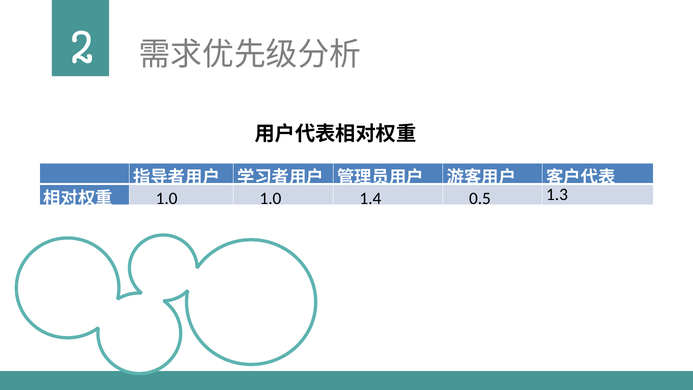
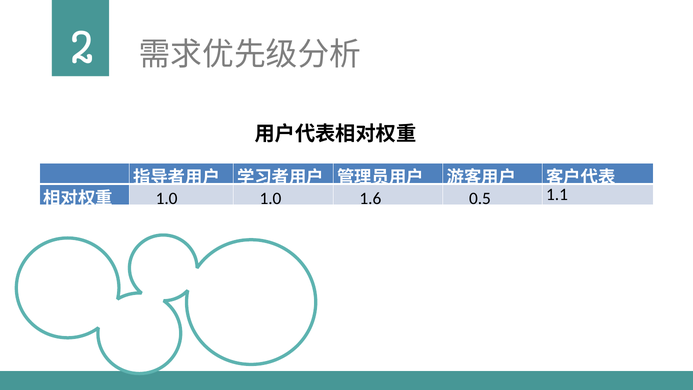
1.4: 1.4 -> 1.6
1.3: 1.3 -> 1.1
